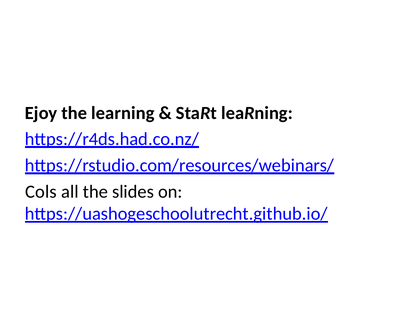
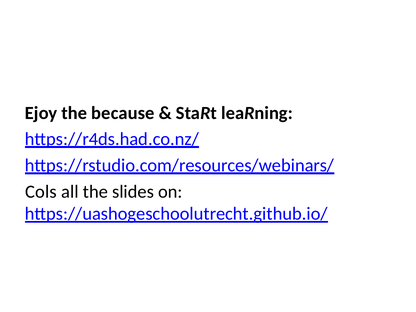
the learning: learning -> because
